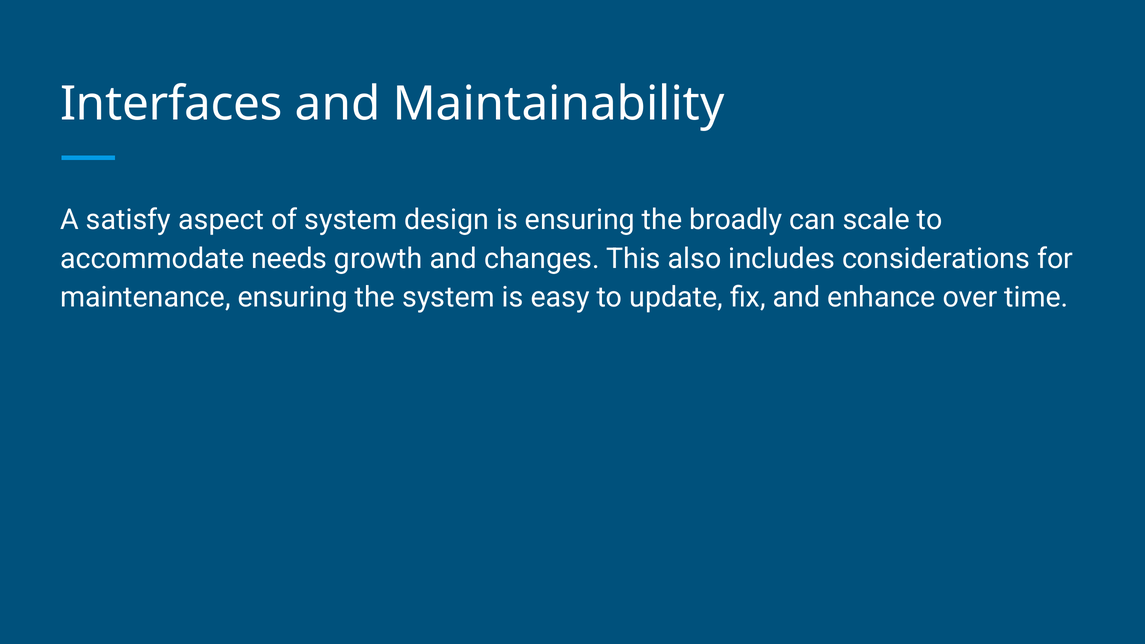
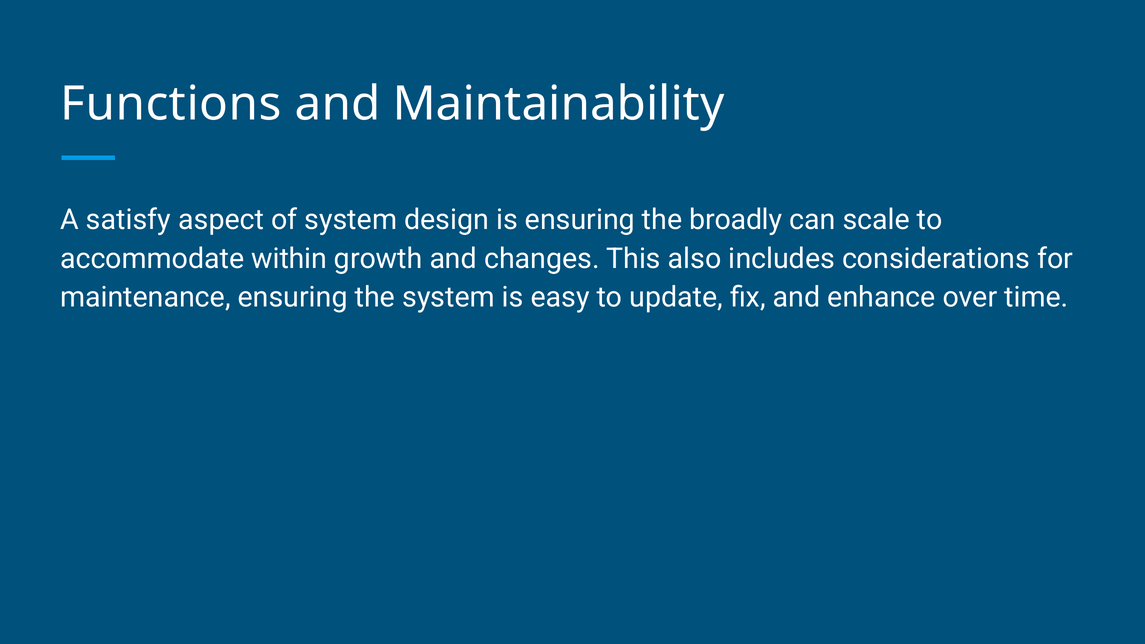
Interfaces: Interfaces -> Functions
needs: needs -> within
